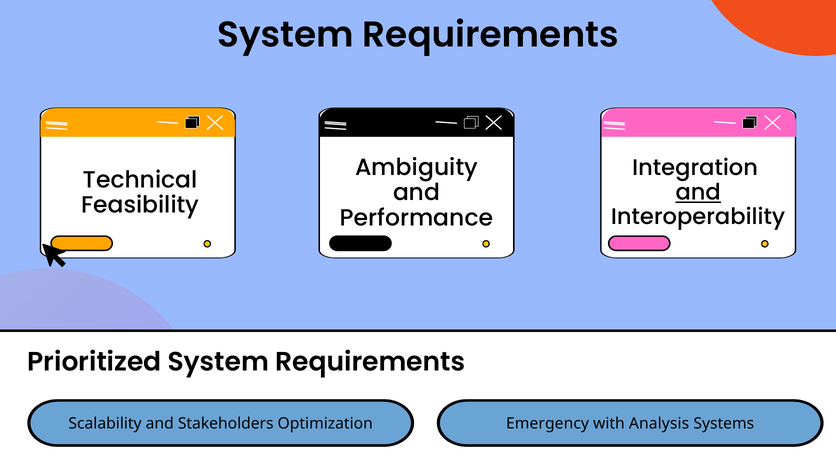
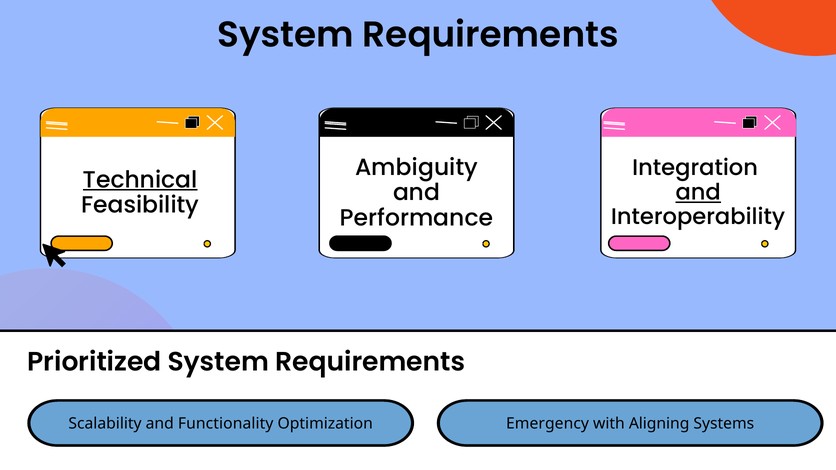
Technical underline: none -> present
Stakeholders: Stakeholders -> Functionality
Analysis: Analysis -> Aligning
